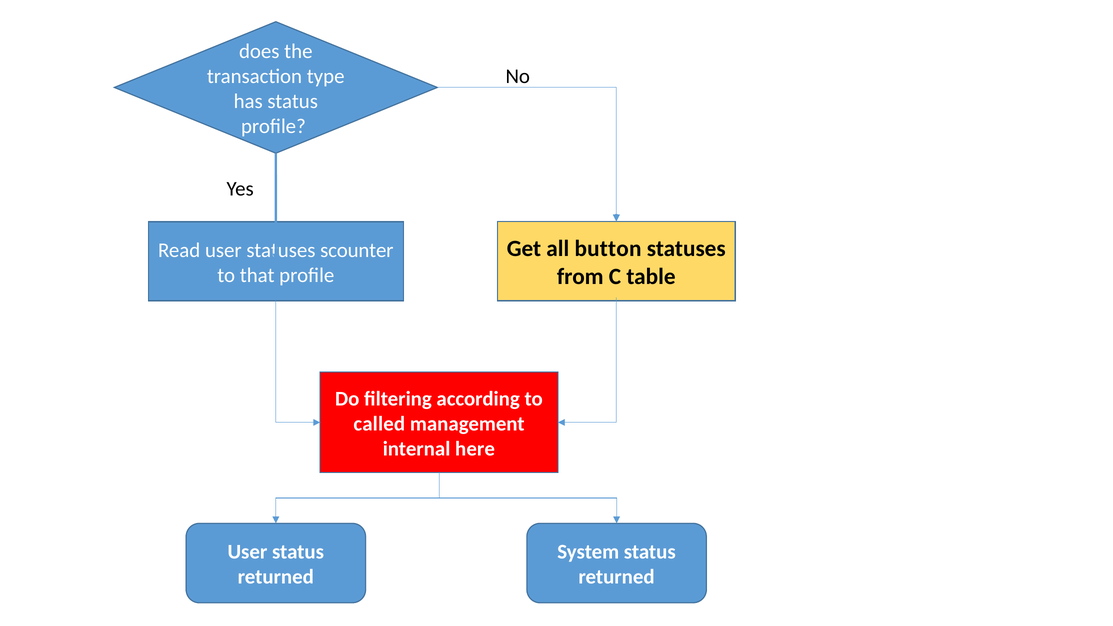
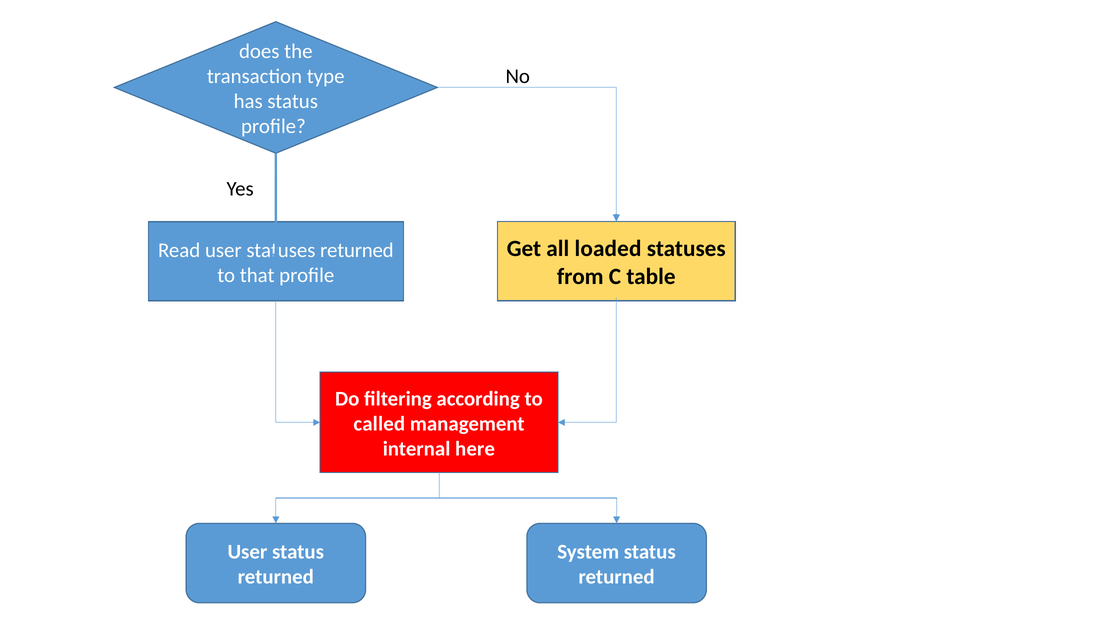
button: button -> loaded
statuses scounter: scounter -> returned
